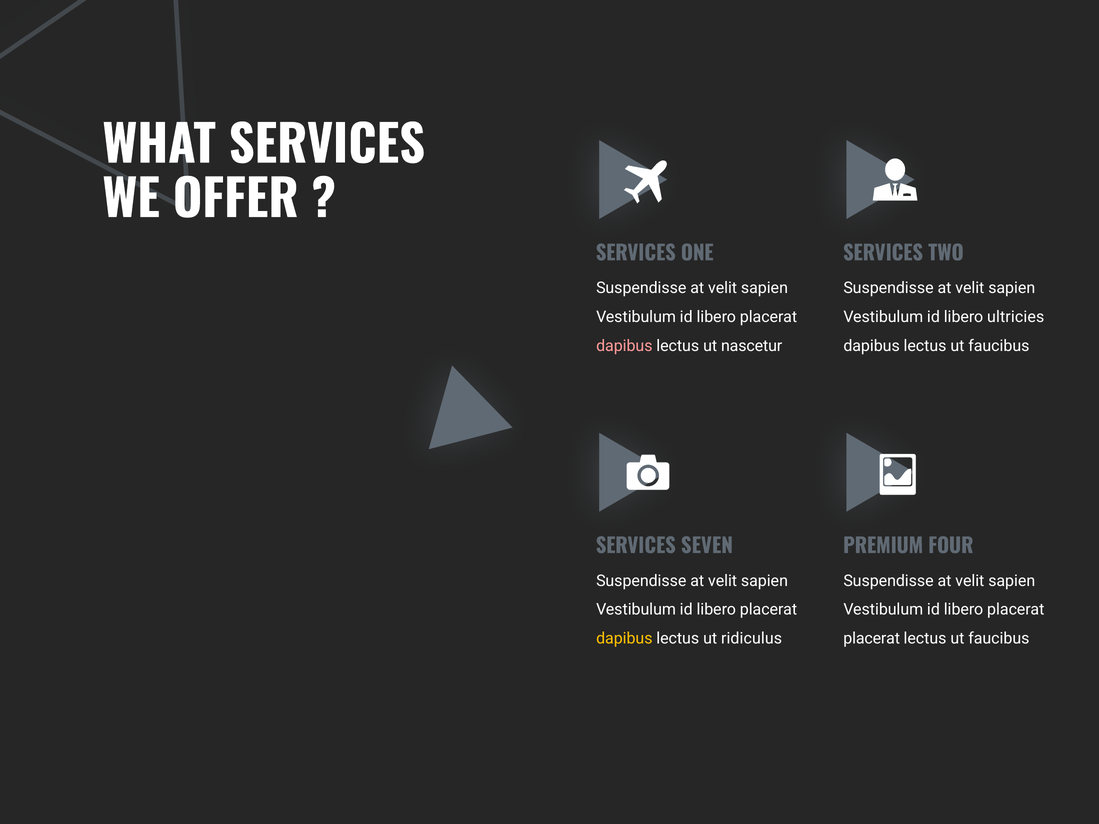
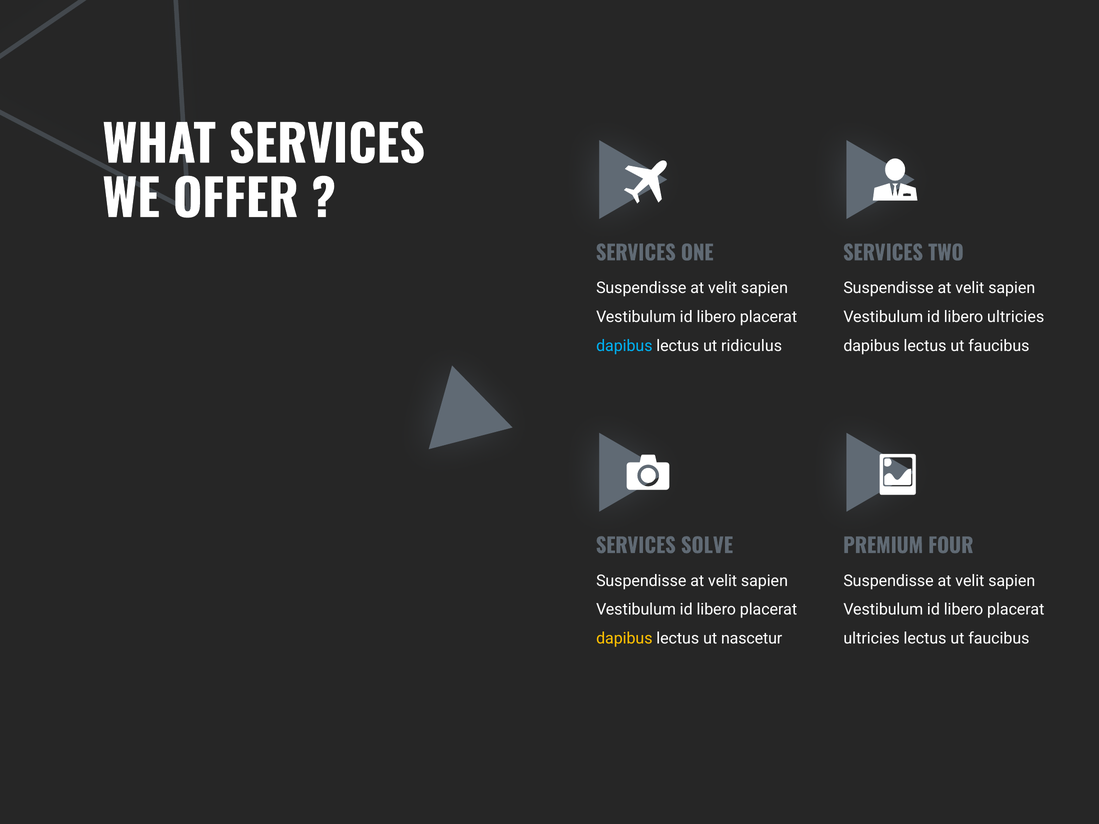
dapibus at (624, 346) colour: pink -> light blue
nascetur: nascetur -> ridiculus
SEVEN: SEVEN -> SOLVE
ridiculus: ridiculus -> nascetur
placerat at (872, 639): placerat -> ultricies
